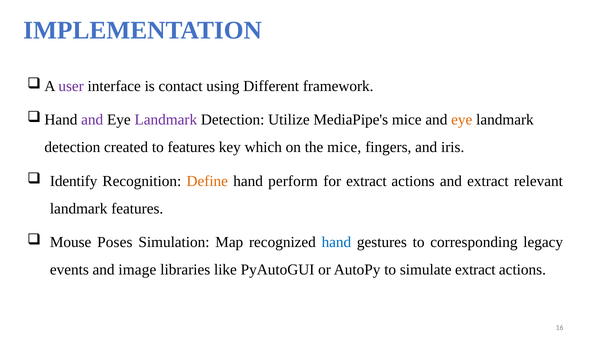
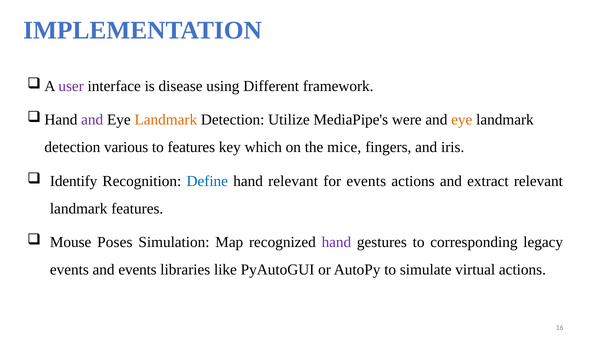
contact: contact -> disease
Landmark at (166, 120) colour: purple -> orange
MediaPipe's mice: mice -> were
created: created -> various
Define colour: orange -> blue
hand perform: perform -> relevant
for extract: extract -> events
hand at (336, 242) colour: blue -> purple
and image: image -> events
simulate extract: extract -> virtual
